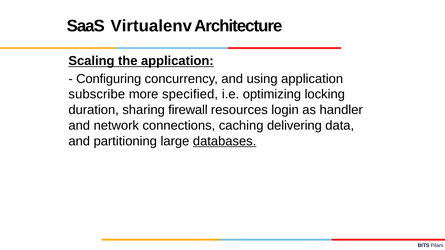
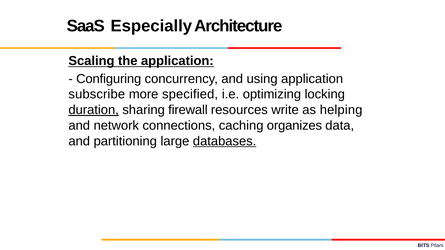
Virtualenv: Virtualenv -> Especially
duration underline: none -> present
login: login -> write
handler: handler -> helping
delivering: delivering -> organizes
